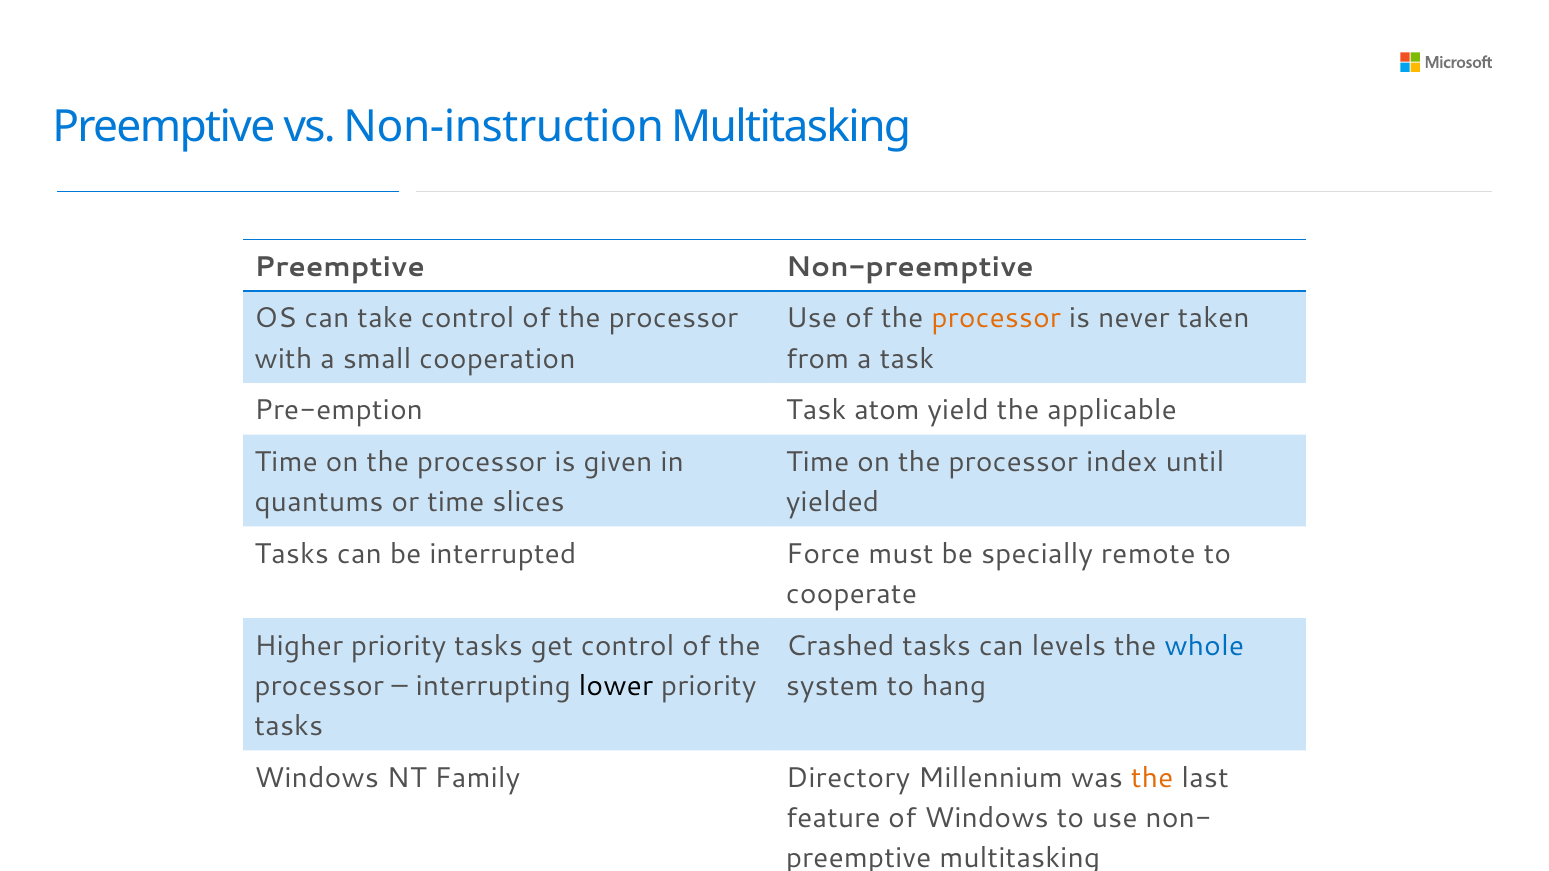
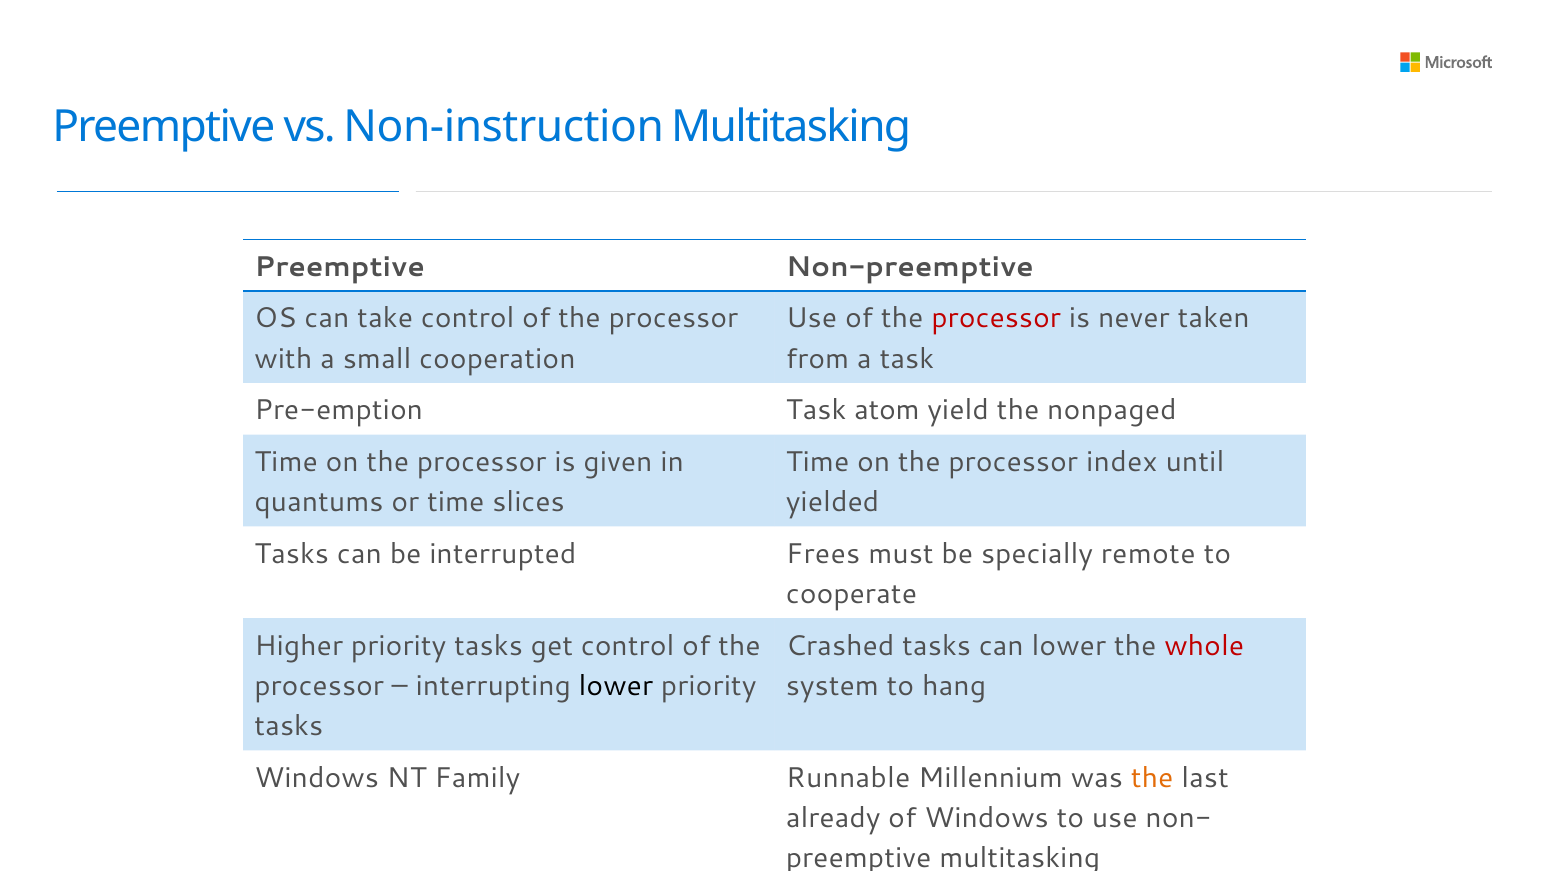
processor at (996, 319) colour: orange -> red
applicable: applicable -> nonpaged
Force: Force -> Frees
can levels: levels -> lower
whole colour: blue -> red
Directory: Directory -> Runnable
feature: feature -> already
